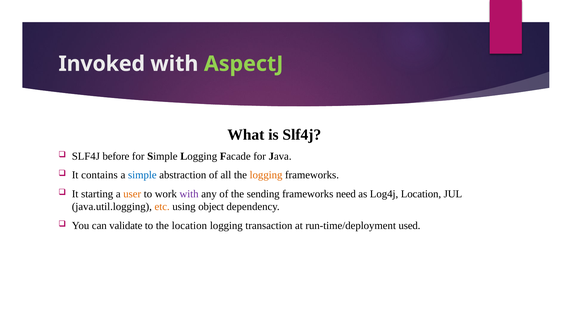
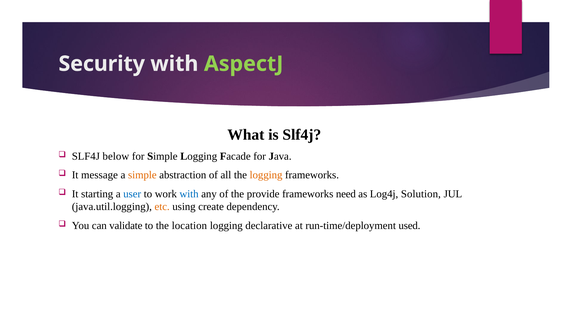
Invoked: Invoked -> Security
before: before -> below
contains: contains -> message
simple at (142, 175) colour: blue -> orange
user colour: orange -> blue
with at (189, 194) colour: purple -> blue
sending: sending -> provide
Log4j Location: Location -> Solution
object: object -> create
transaction: transaction -> declarative
